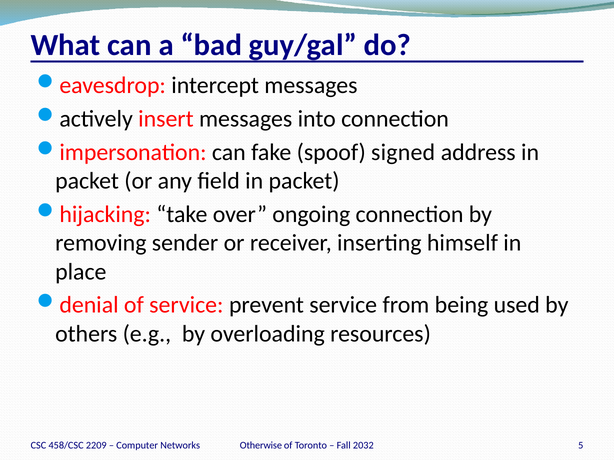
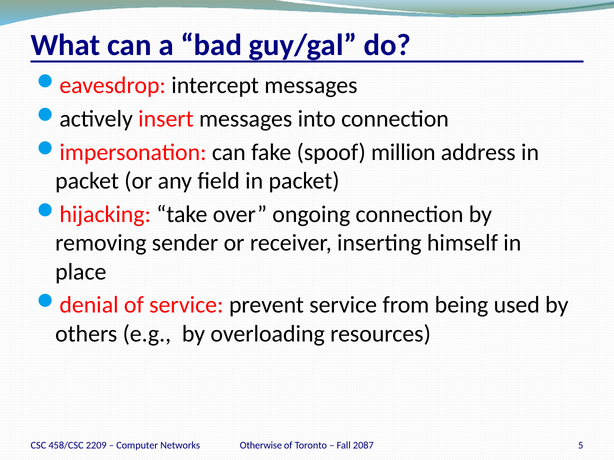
signed: signed -> million
2032: 2032 -> 2087
